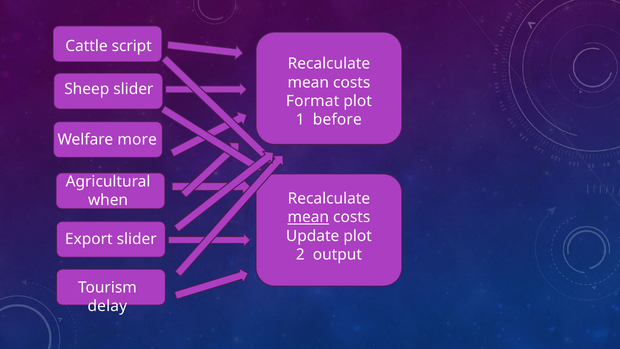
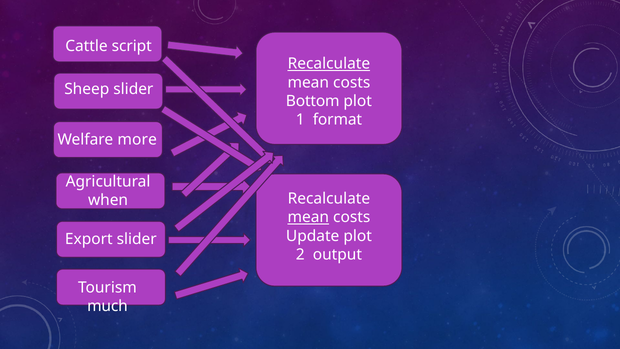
Recalculate at (329, 64) underline: none -> present
Format: Format -> Bottom
before: before -> format
delay: delay -> much
